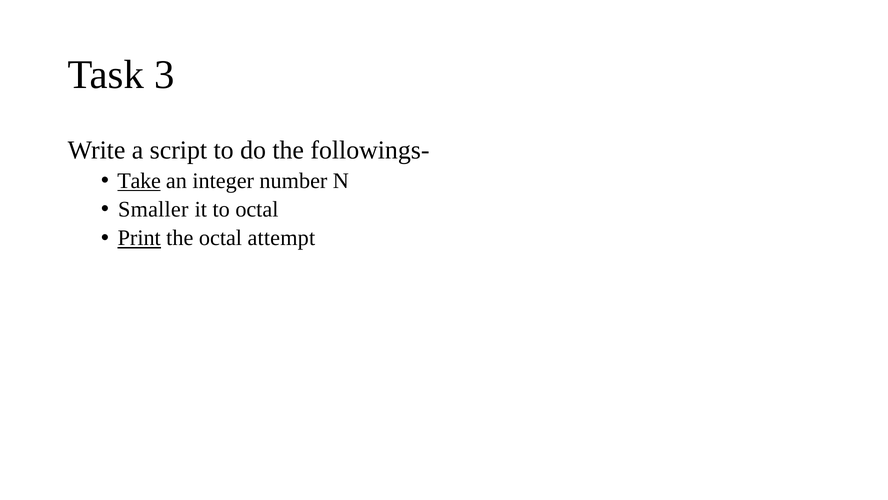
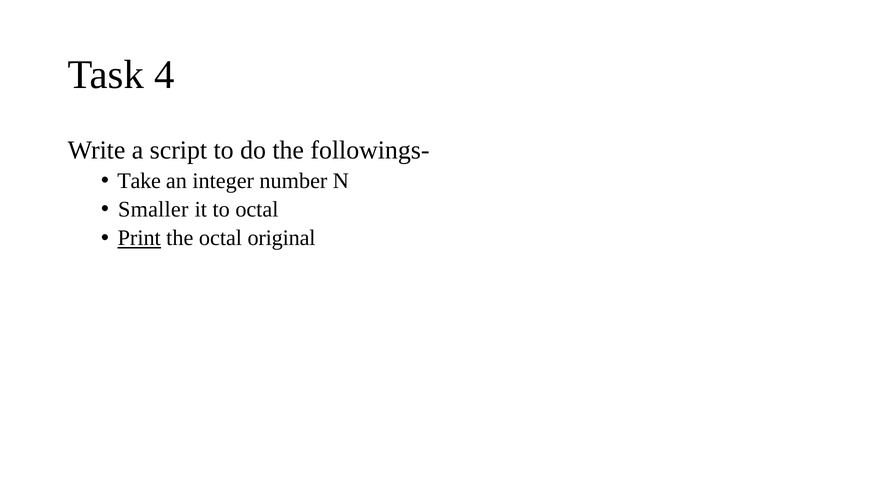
3: 3 -> 4
Take underline: present -> none
attempt: attempt -> original
